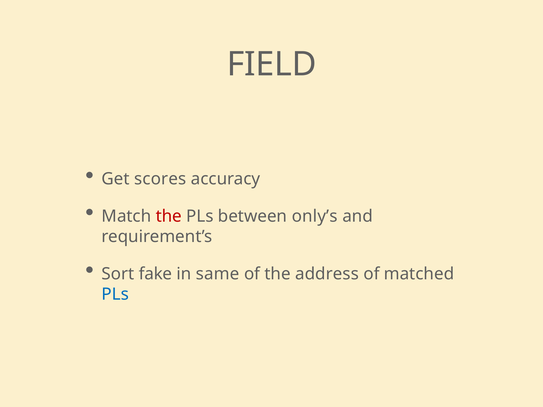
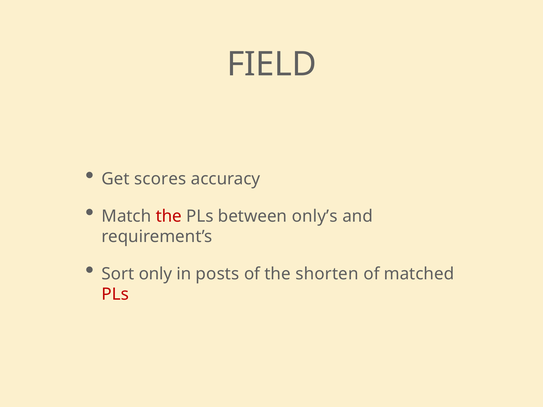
fake: fake -> only
same: same -> posts
address: address -> shorten
PLs at (115, 295) colour: blue -> red
